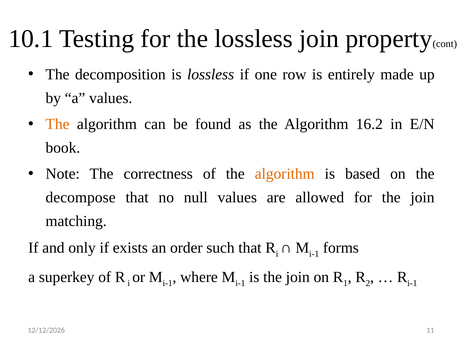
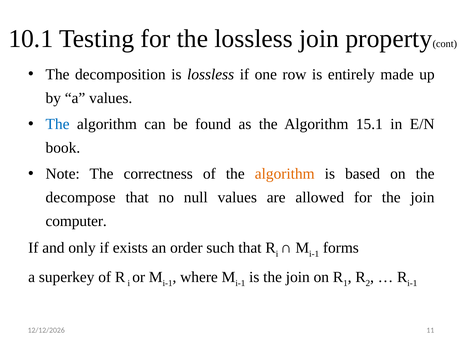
The at (58, 124) colour: orange -> blue
16.2: 16.2 -> 15.1
matching: matching -> computer
